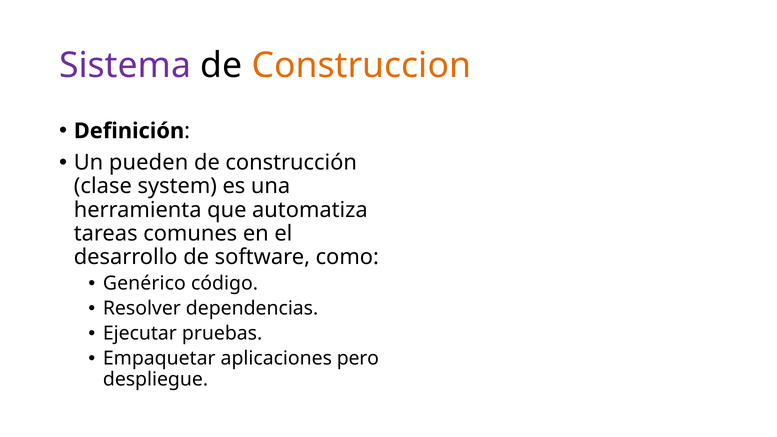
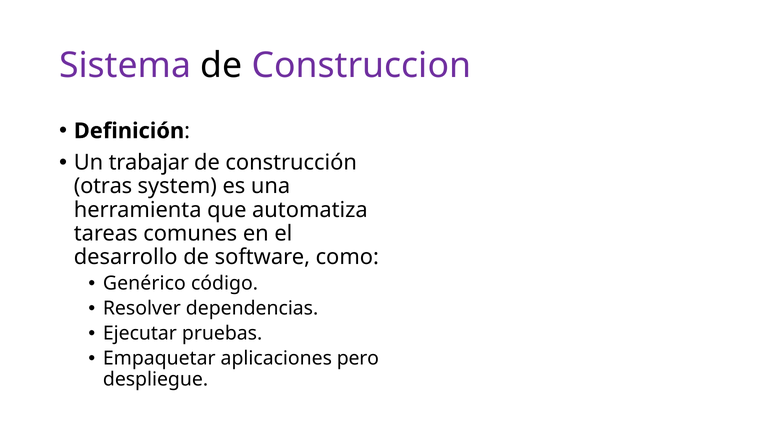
Construccion colour: orange -> purple
pueden: pueden -> trabajar
clase: clase -> otras
